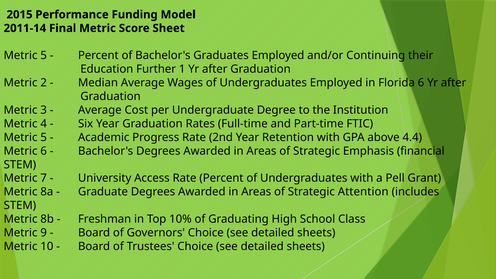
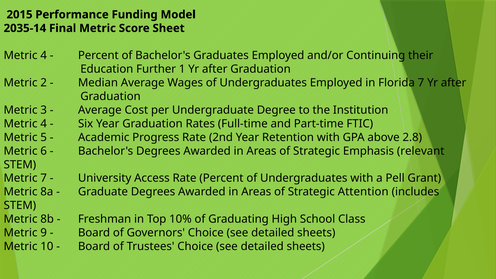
2011-14: 2011-14 -> 2035-14
5 at (44, 56): 5 -> 4
Florida 6: 6 -> 7
4.4: 4.4 -> 2.8
financial: financial -> relevant
